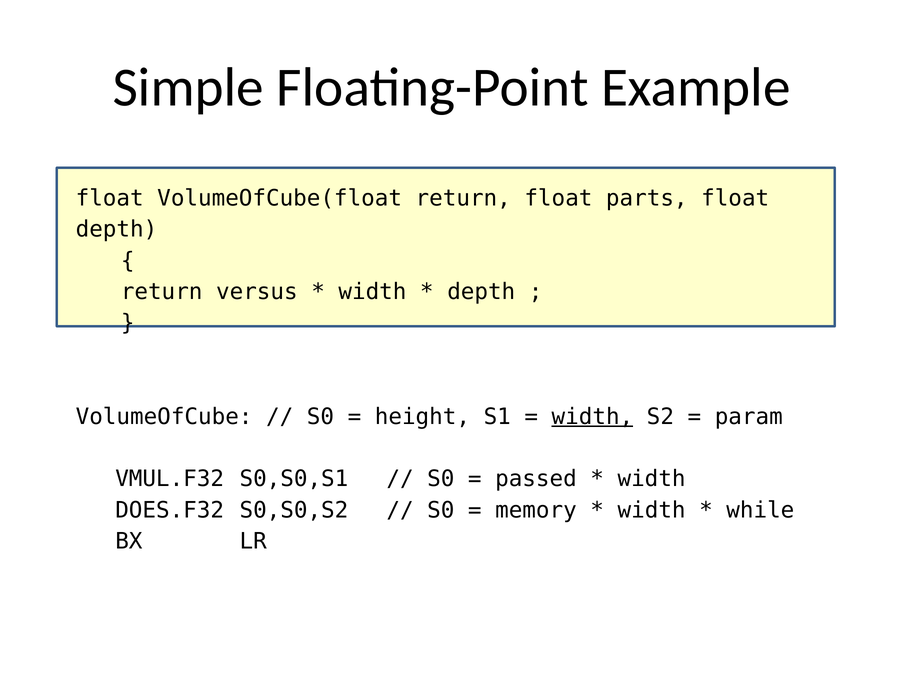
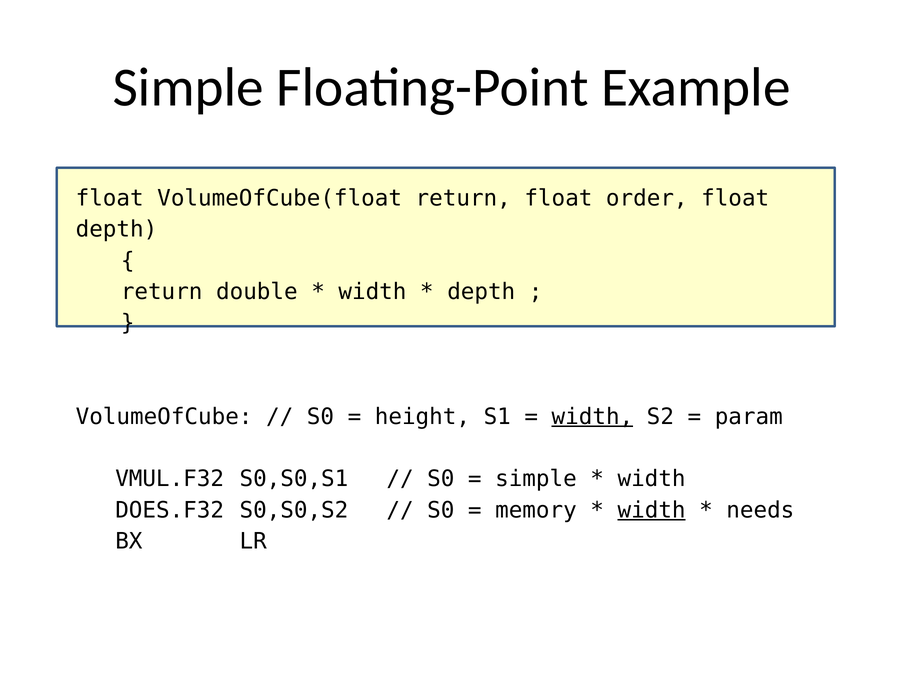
parts: parts -> order
versus: versus -> double
passed at (536, 479): passed -> simple
width at (652, 510) underline: none -> present
while: while -> needs
